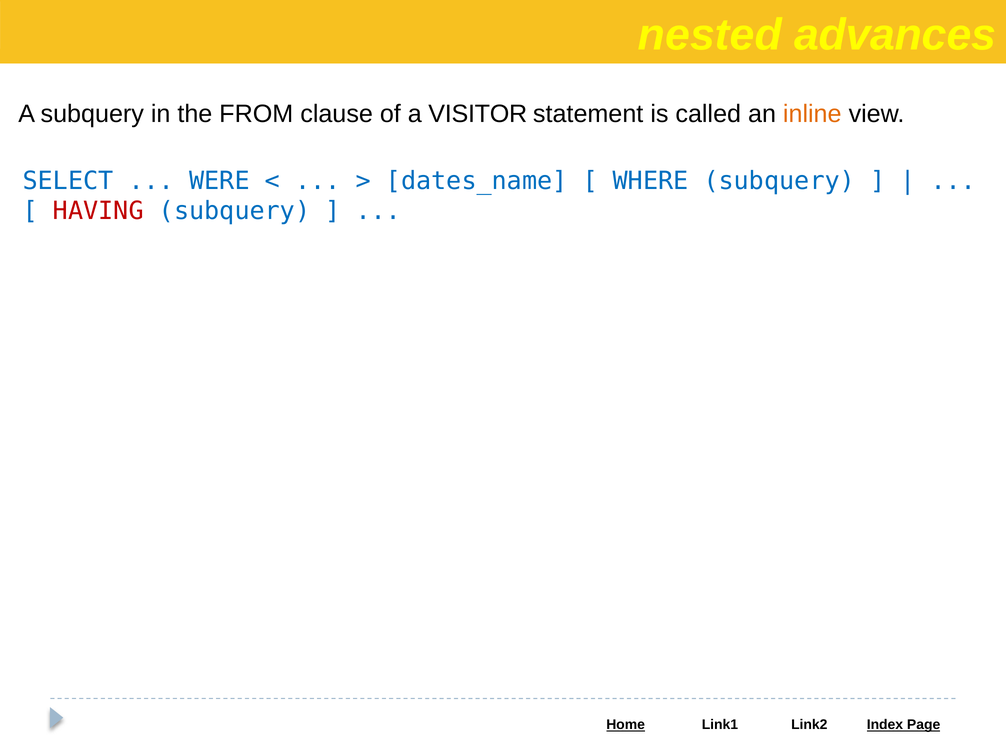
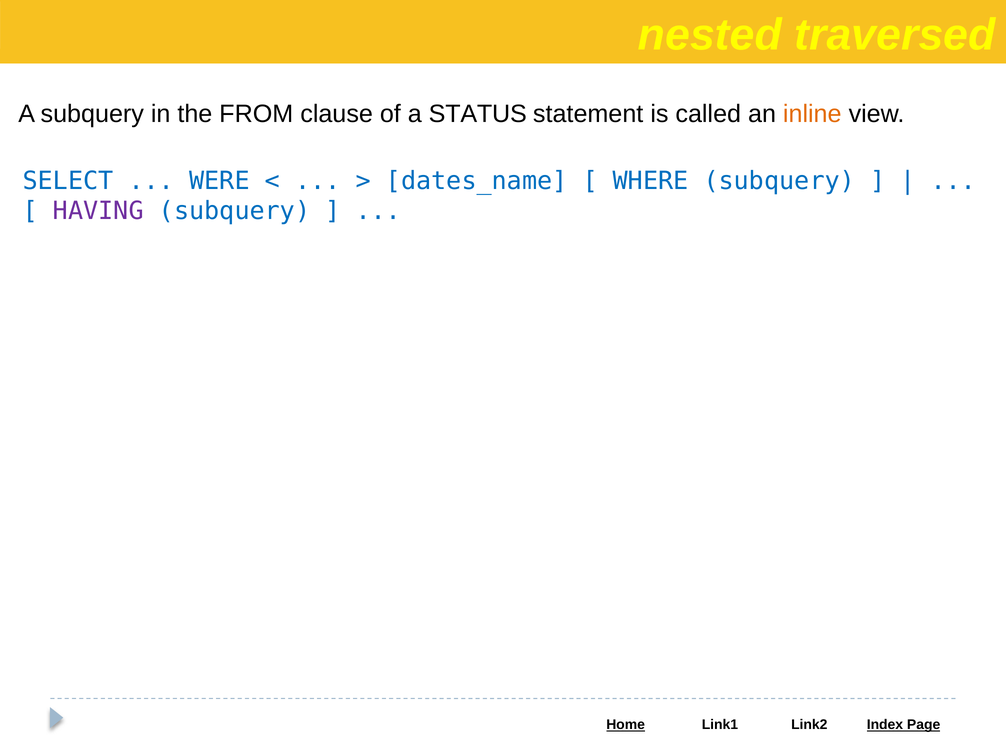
advances: advances -> traversed
VISITOR: VISITOR -> STATUS
HAVING colour: red -> purple
